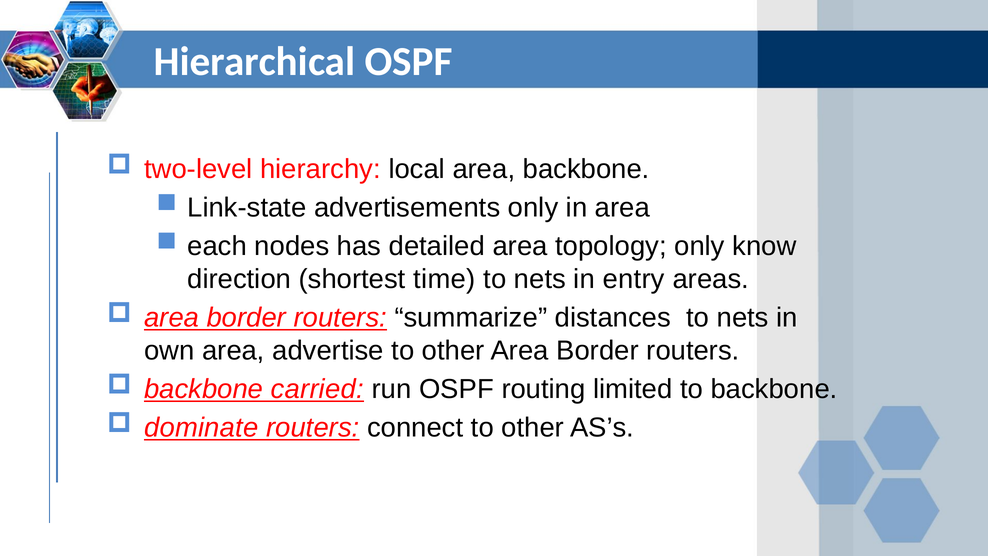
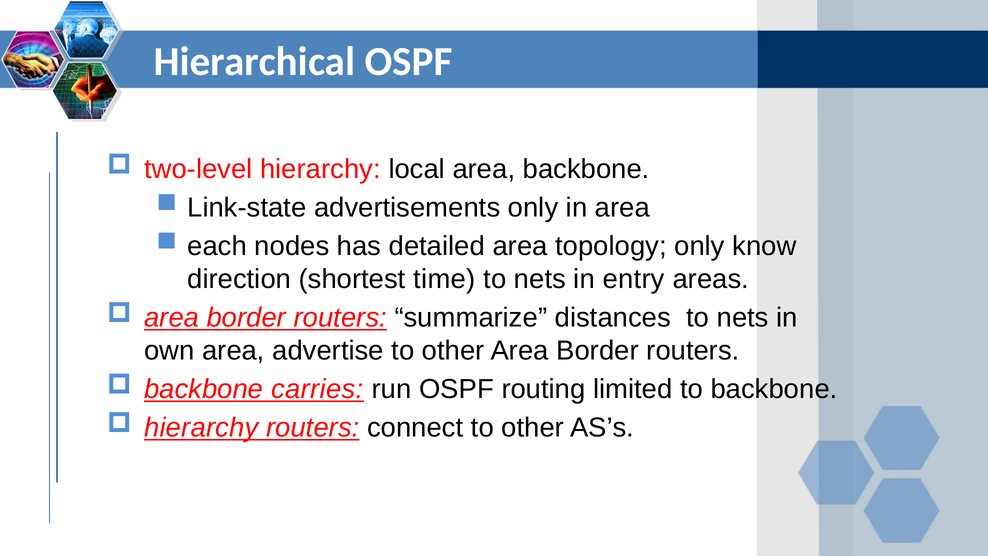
carried: carried -> carries
dominate at (201, 427): dominate -> hierarchy
